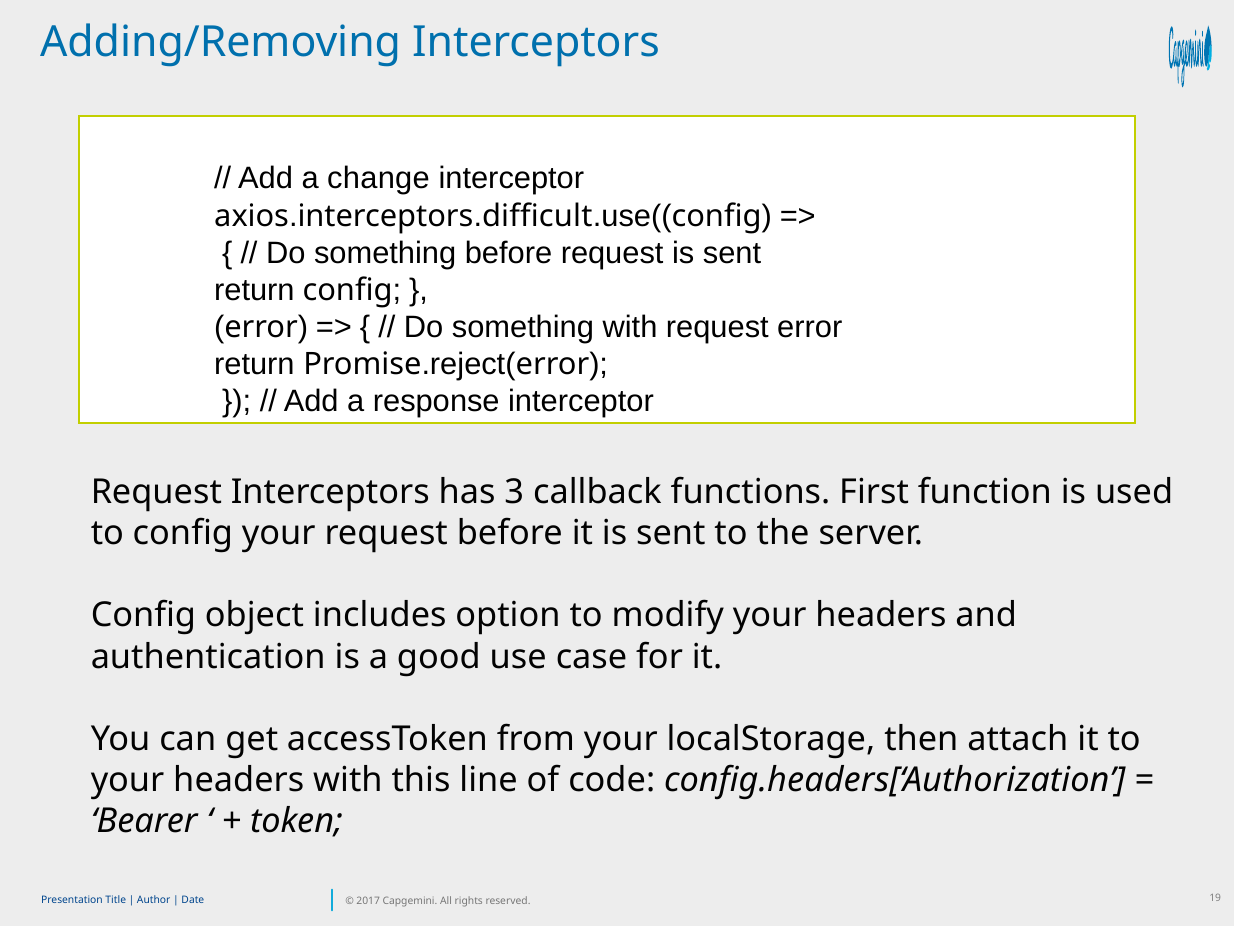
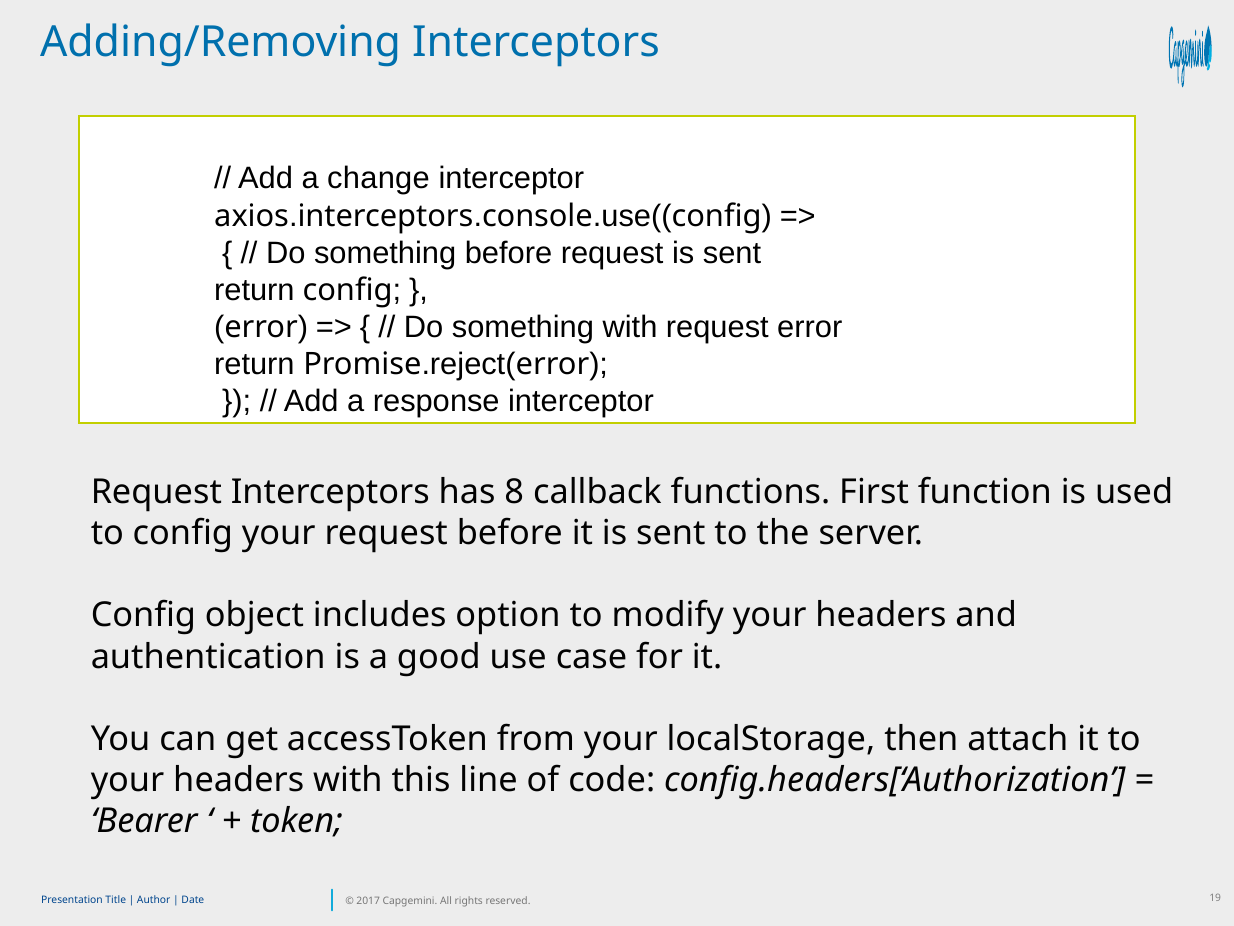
difficult: difficult -> console
3: 3 -> 8
